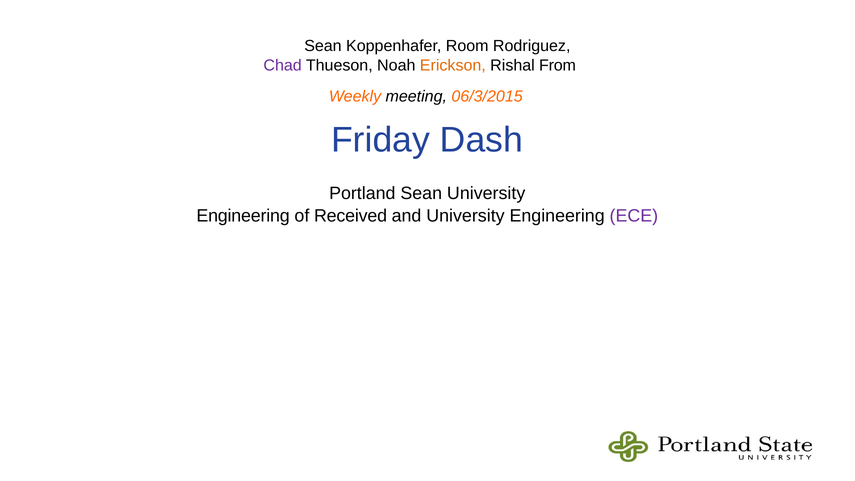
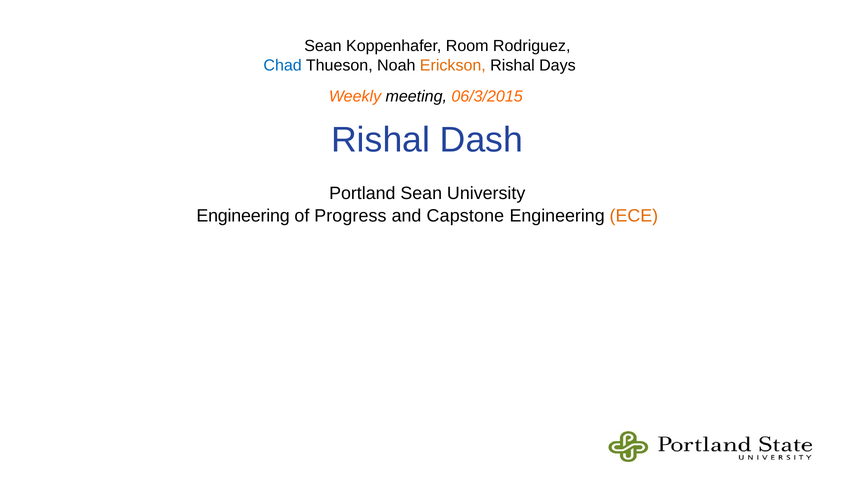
Chad colour: purple -> blue
From: From -> Days
Friday at (381, 140): Friday -> Rishal
Received: Received -> Progress
and University: University -> Capstone
ECE colour: purple -> orange
